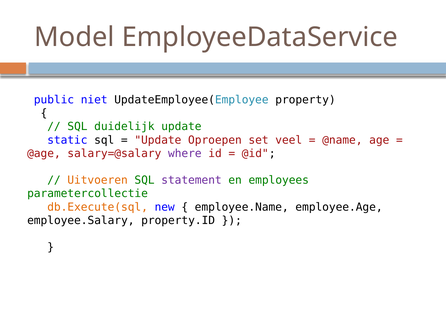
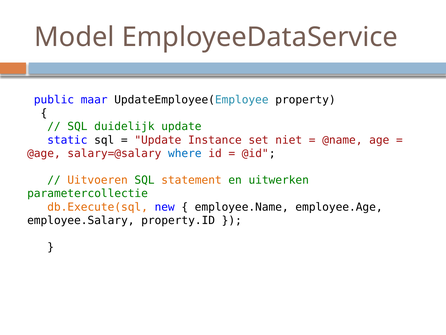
niet: niet -> maar
Oproepen: Oproepen -> Instance
veel: veel -> niet
where colour: purple -> blue
statement colour: purple -> orange
employees: employees -> uitwerken
